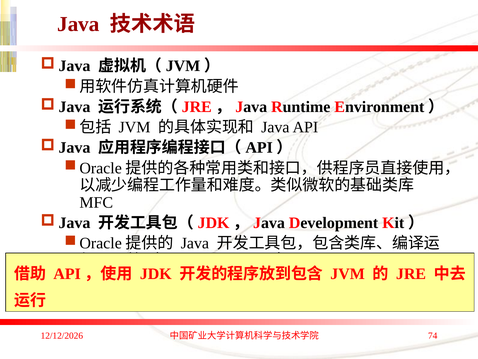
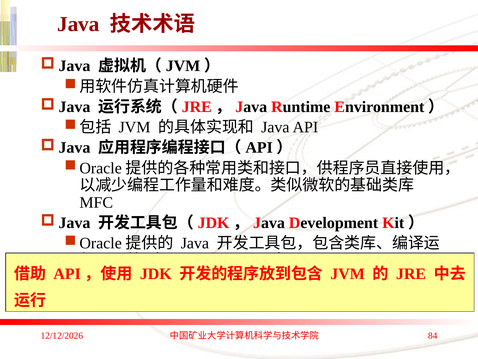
74: 74 -> 84
